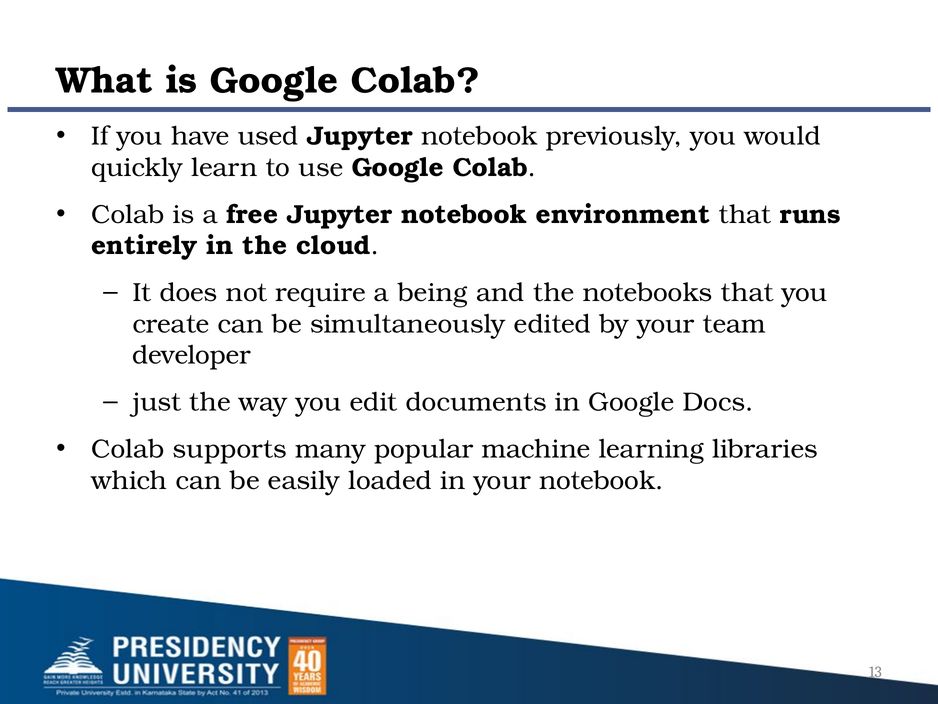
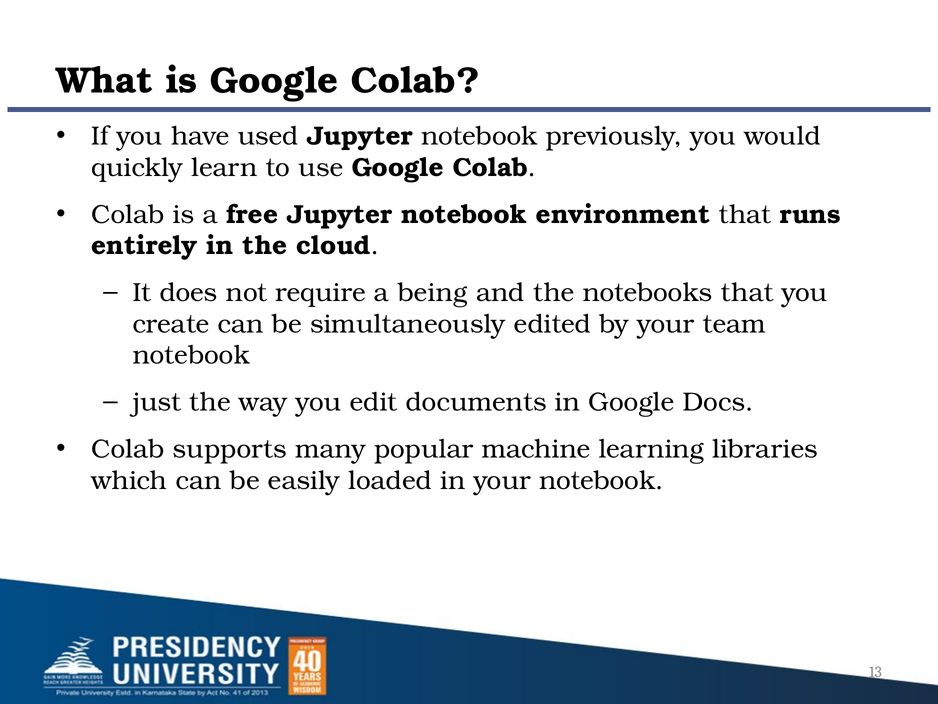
developer at (191, 355): developer -> notebook
